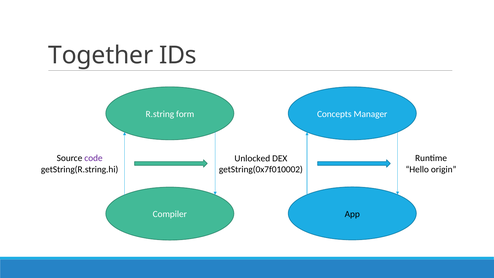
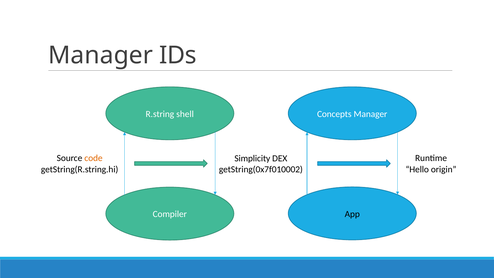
Together at (101, 55): Together -> Manager
form: form -> shell
code colour: purple -> orange
Unlocked: Unlocked -> Simplicity
